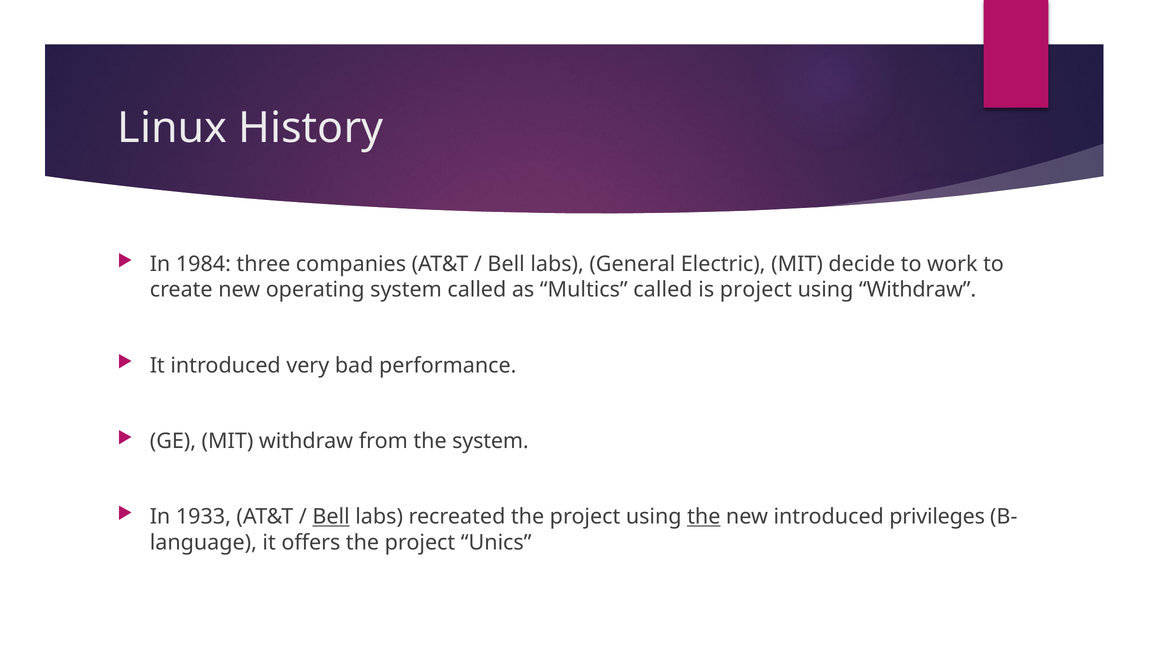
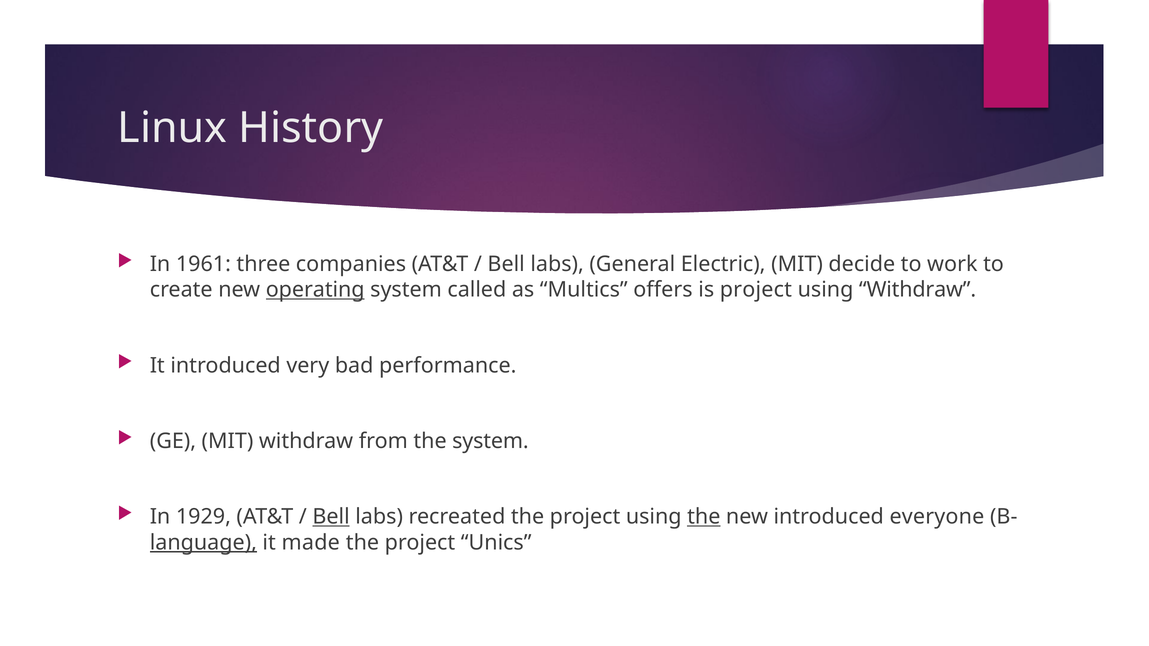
1984: 1984 -> 1961
operating underline: none -> present
Multics called: called -> offers
1933: 1933 -> 1929
privileges: privileges -> everyone
language underline: none -> present
offers: offers -> made
